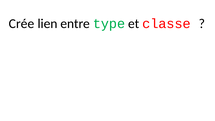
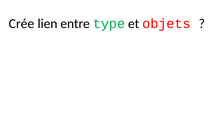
classe: classe -> objets
